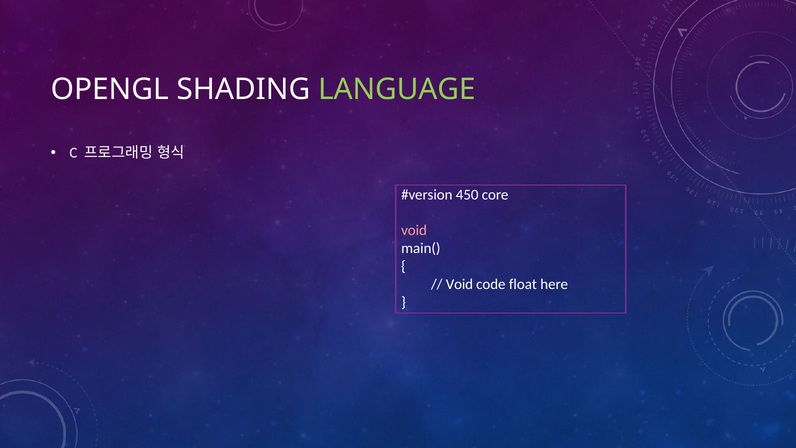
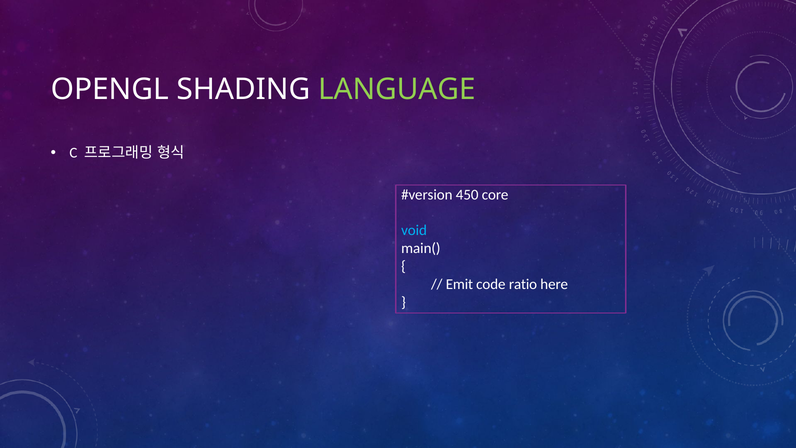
void at (414, 230) colour: pink -> light blue
Void at (459, 284): Void -> Emit
float: float -> ratio
